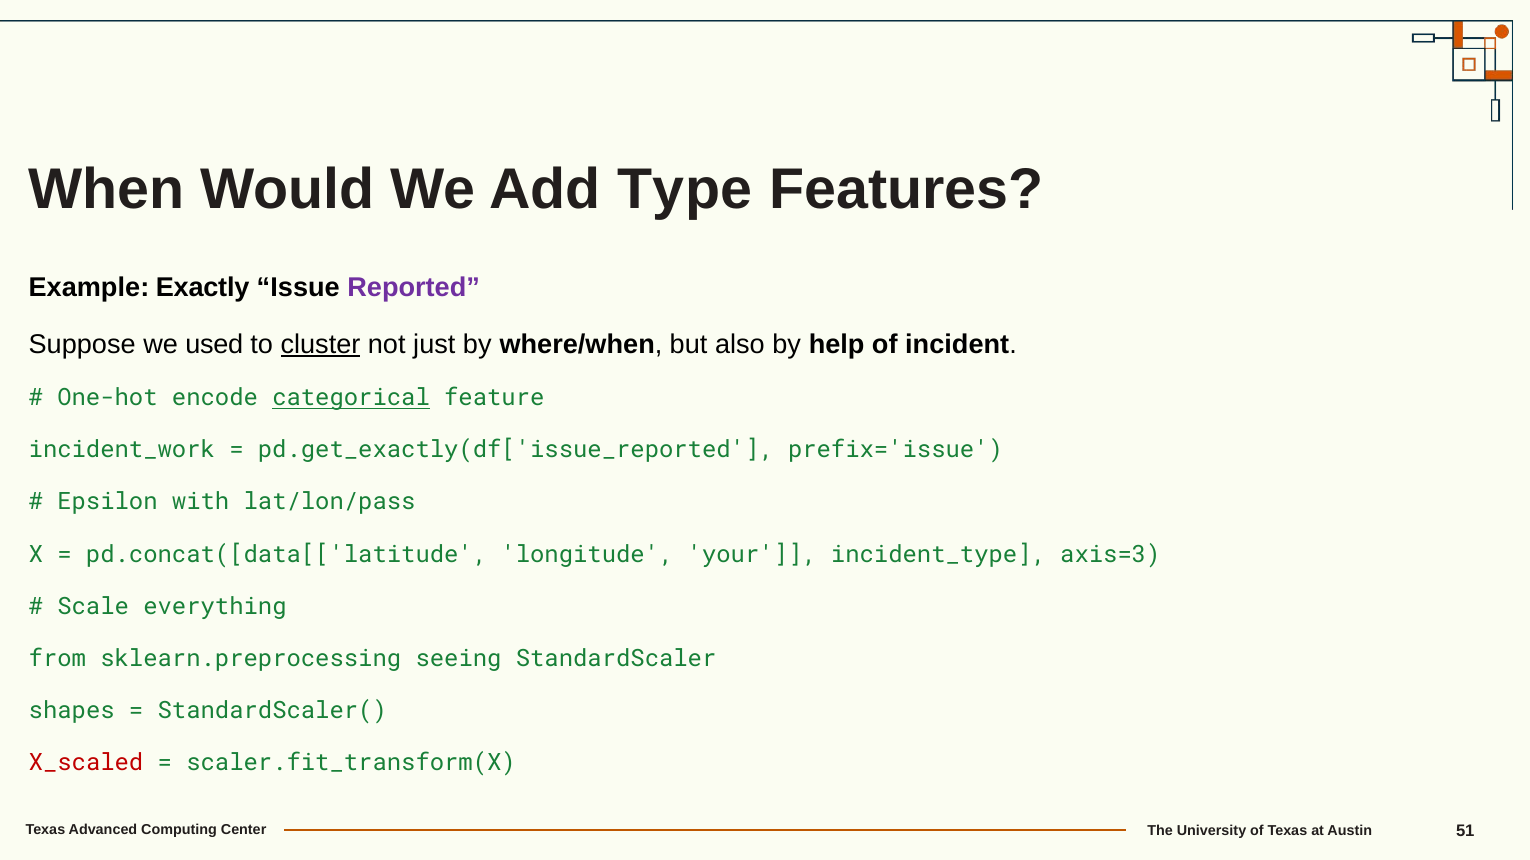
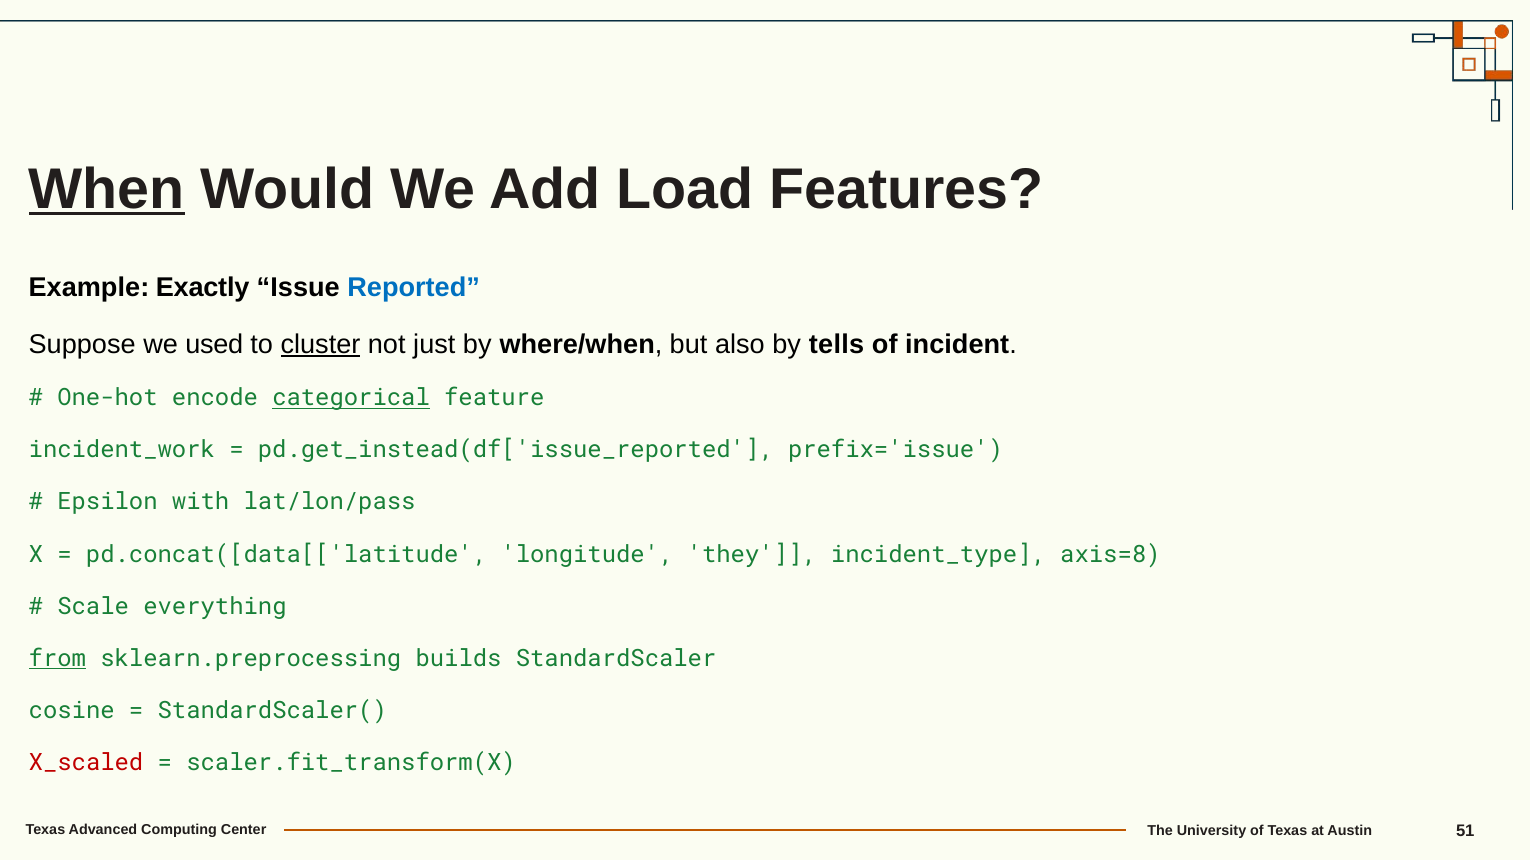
When underline: none -> present
Type: Type -> Load
Reported colour: purple -> blue
help: help -> tells
pd.get_exactly(df['issue_reported: pd.get_exactly(df['issue_reported -> pd.get_instead(df['issue_reported
your: your -> they
axis=3: axis=3 -> axis=8
from underline: none -> present
seeing: seeing -> builds
shapes: shapes -> cosine
